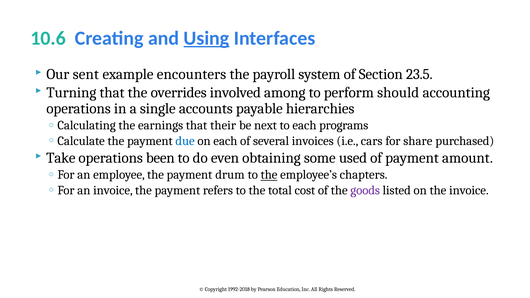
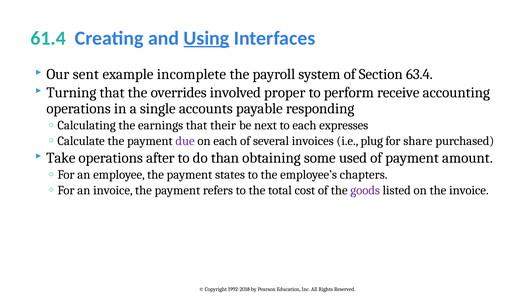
10.6: 10.6 -> 61.4
encounters: encounters -> incomplete
23.5: 23.5 -> 63.4
among: among -> proper
should: should -> receive
hierarchies: hierarchies -> responding
programs: programs -> expresses
due colour: blue -> purple
cars: cars -> plug
been: been -> after
even: even -> than
drum: drum -> states
the at (269, 175) underline: present -> none
